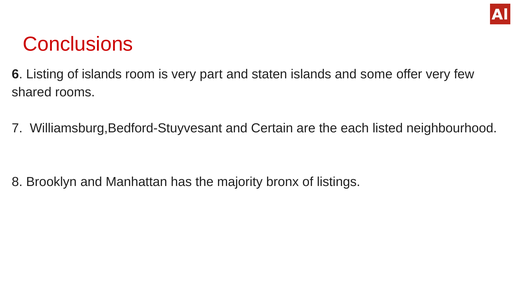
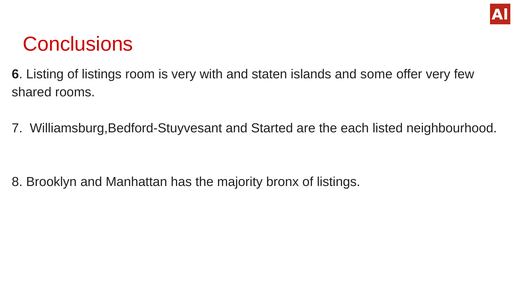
Listing of islands: islands -> listings
part: part -> with
Certain: Certain -> Started
